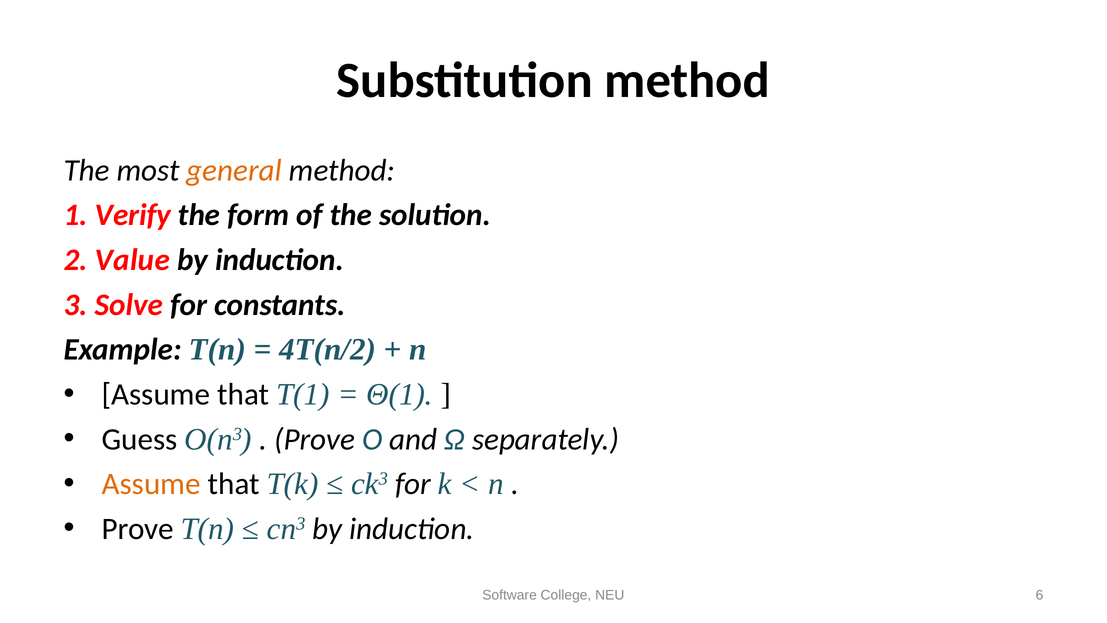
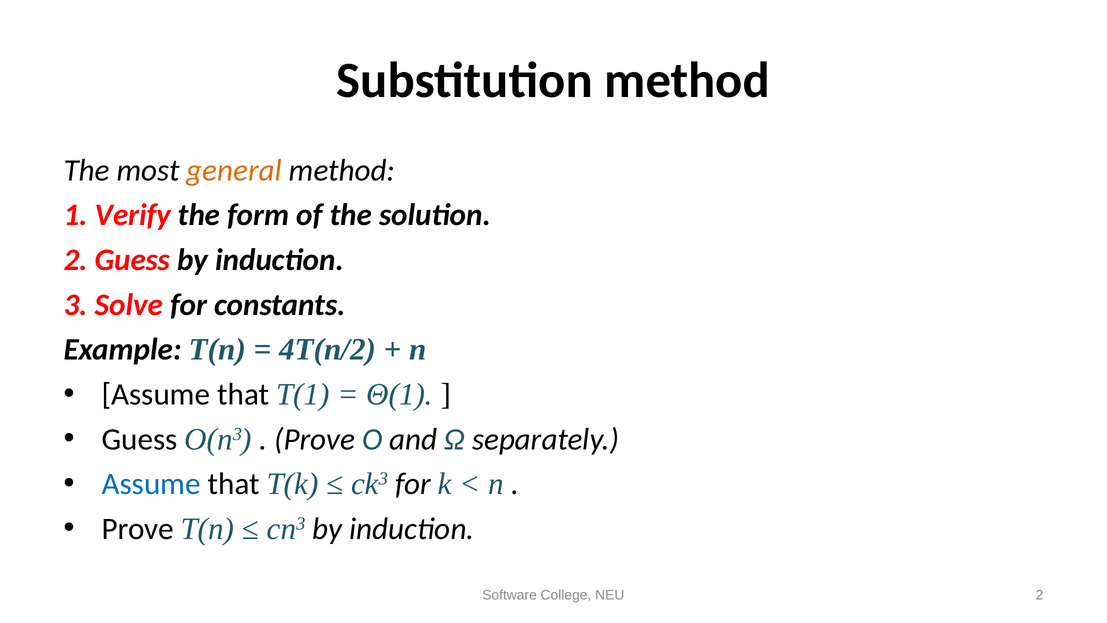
2 Value: Value -> Guess
Assume at (151, 484) colour: orange -> blue
NEU 6: 6 -> 2
